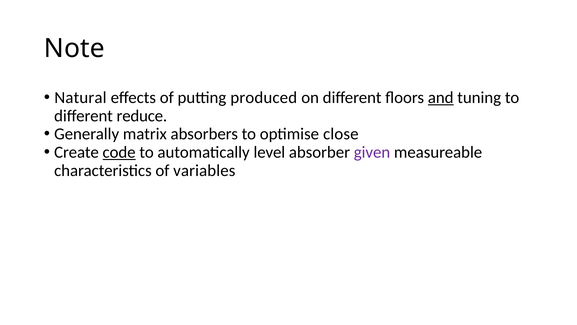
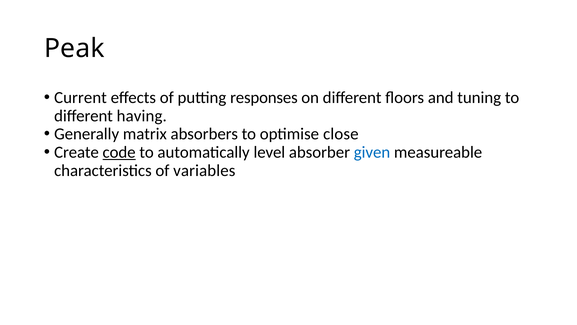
Note: Note -> Peak
Natural: Natural -> Current
produced: produced -> responses
and underline: present -> none
reduce: reduce -> having
given colour: purple -> blue
